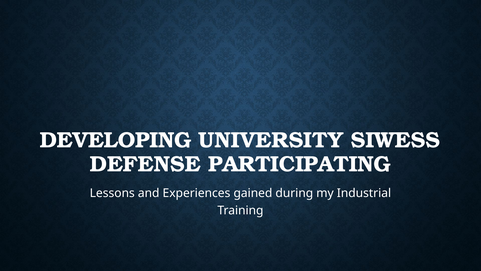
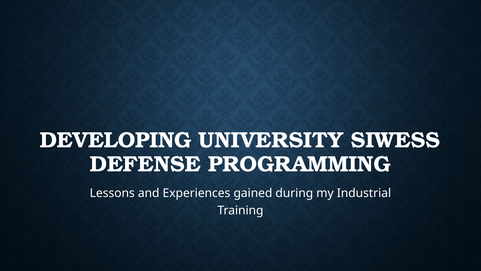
PARTICIPATING: PARTICIPATING -> PROGRAMMING
